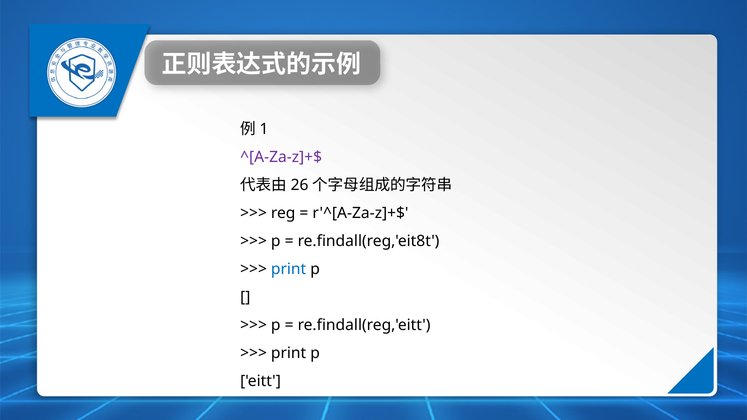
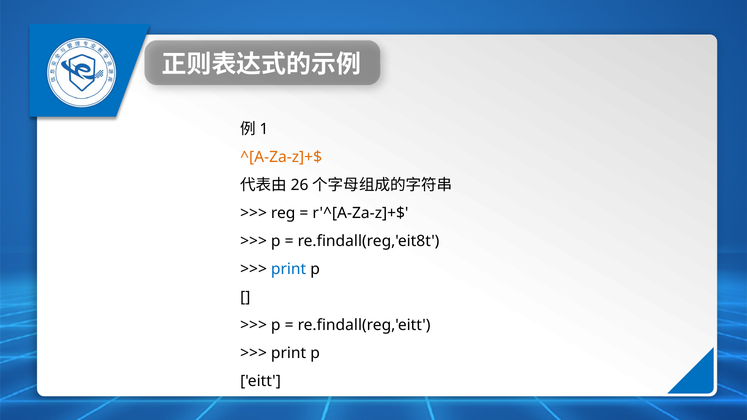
^[A-Za-z]+$ colour: purple -> orange
